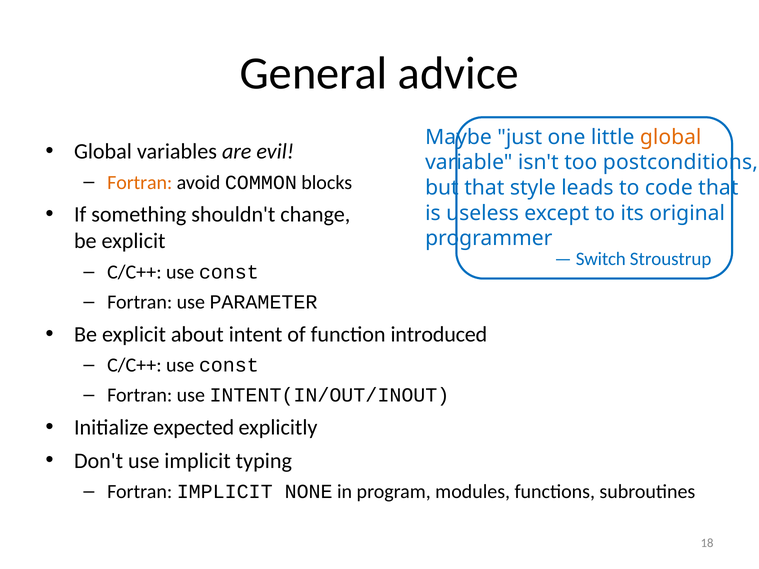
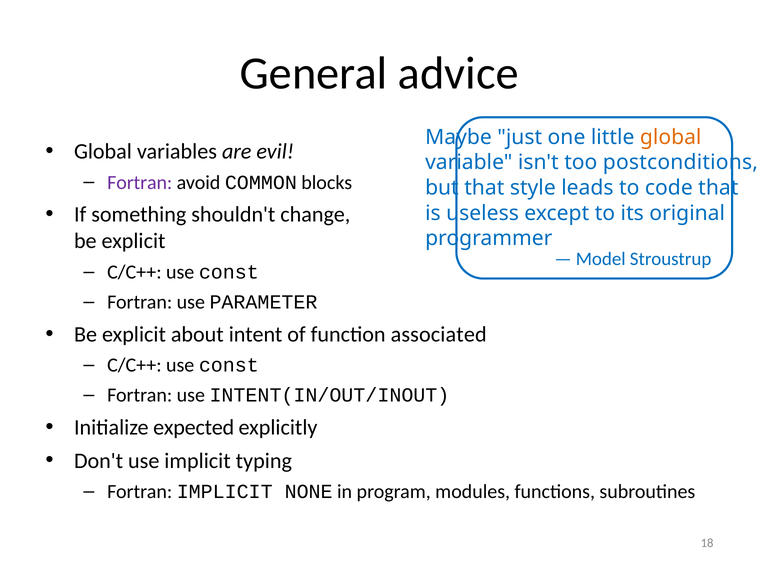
Fortran at (140, 183) colour: orange -> purple
Switch: Switch -> Model
introduced: introduced -> associated
